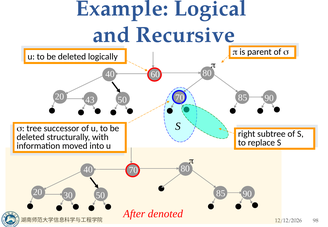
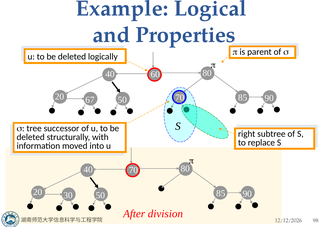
Recursive: Recursive -> Properties
43: 43 -> 67
denoted: denoted -> division
